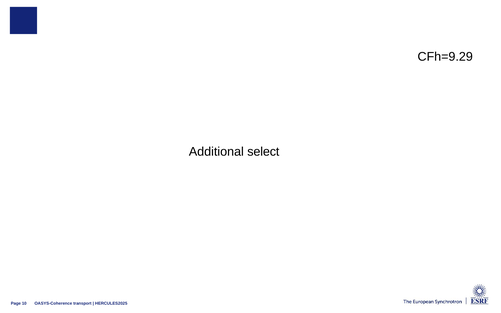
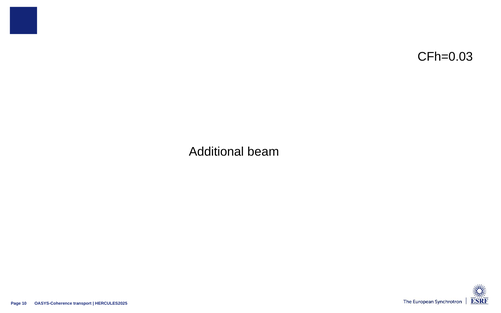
CFh=9.29: CFh=9.29 -> CFh=0.03
select: select -> beam
